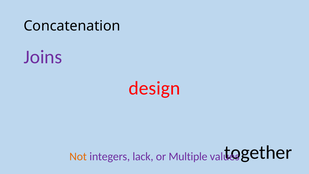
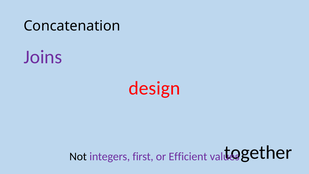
Not colour: orange -> black
lack: lack -> first
Multiple: Multiple -> Efficient
